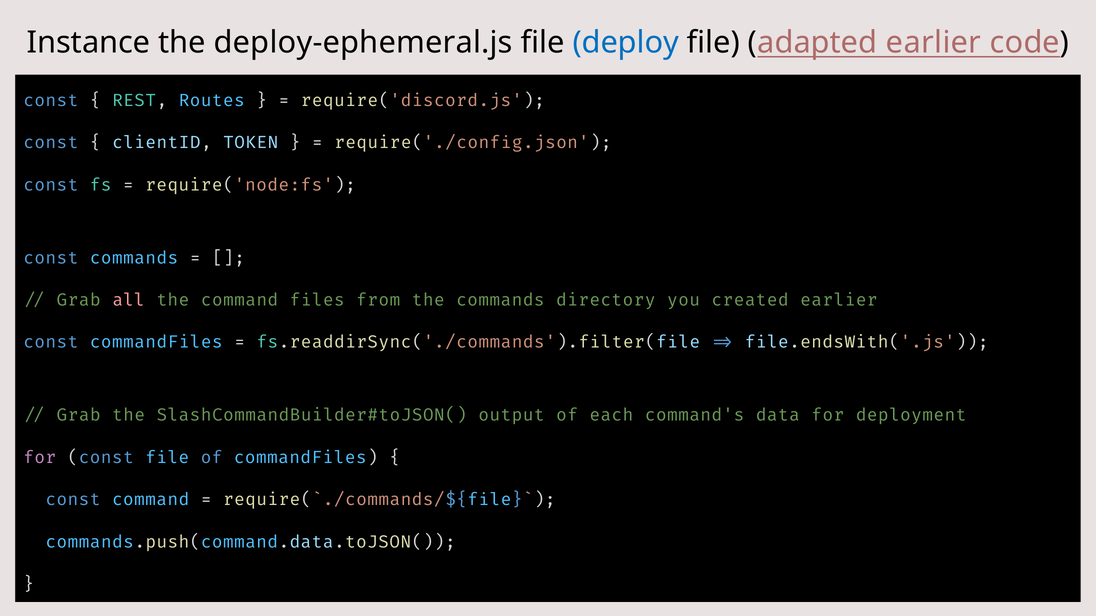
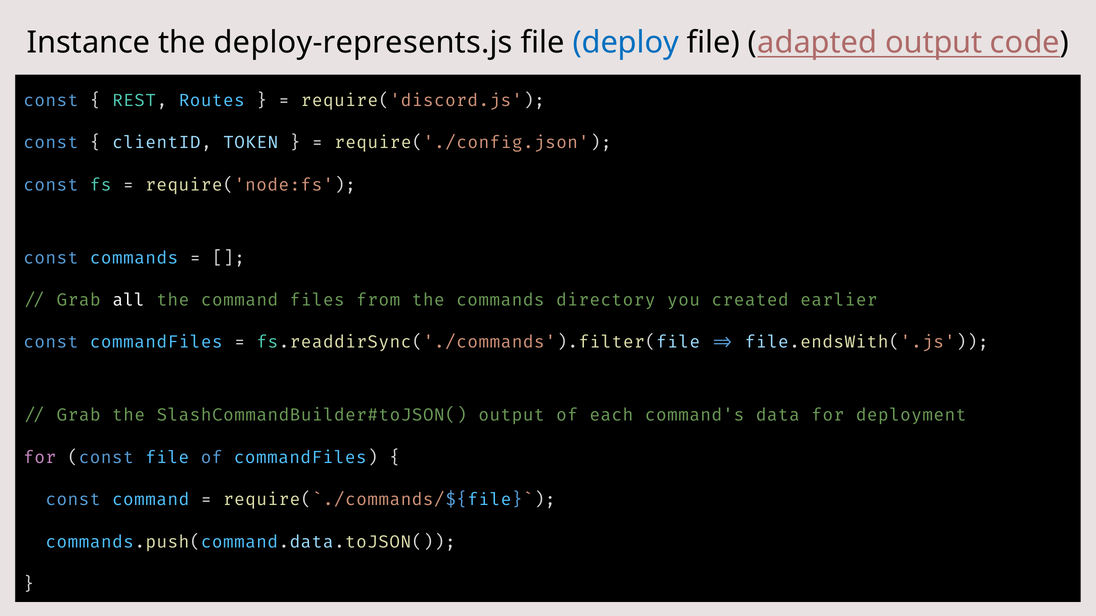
deploy-ephemeral.js: deploy-ephemeral.js -> deploy-represents.js
adapted earlier: earlier -> output
all colour: pink -> white
